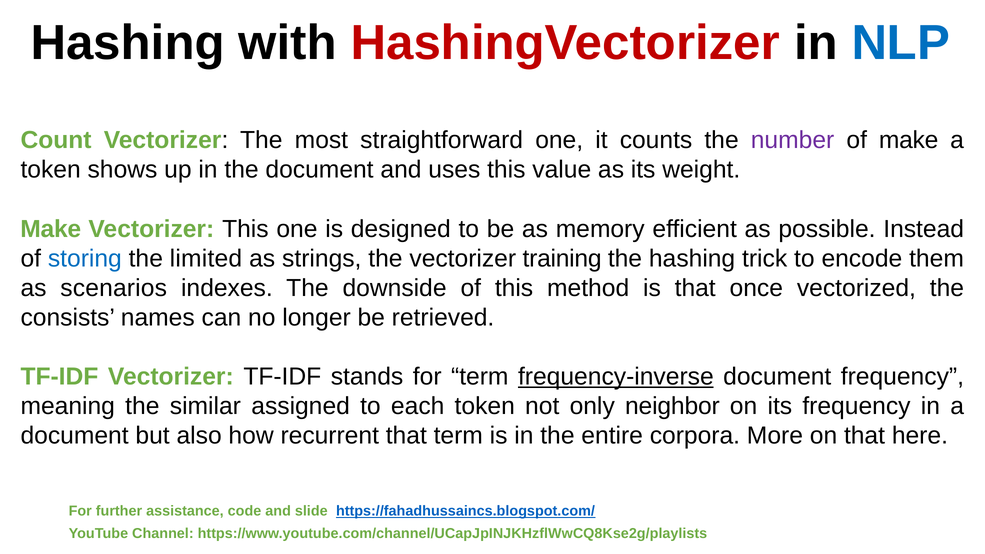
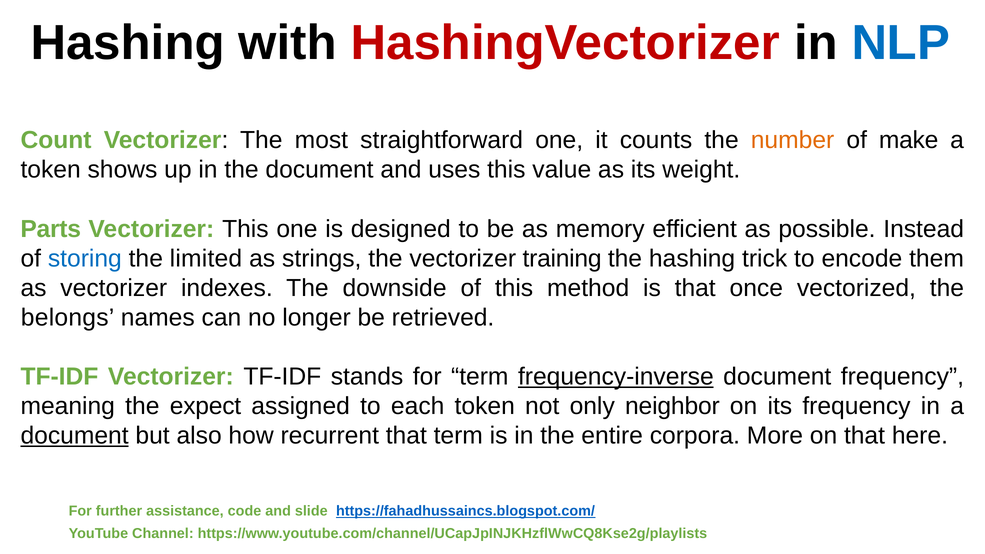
number colour: purple -> orange
Make at (51, 229): Make -> Parts
as scenarios: scenarios -> vectorizer
consists: consists -> belongs
similar: similar -> expect
document at (75, 436) underline: none -> present
